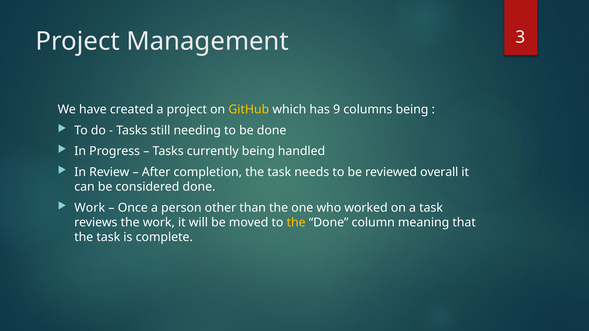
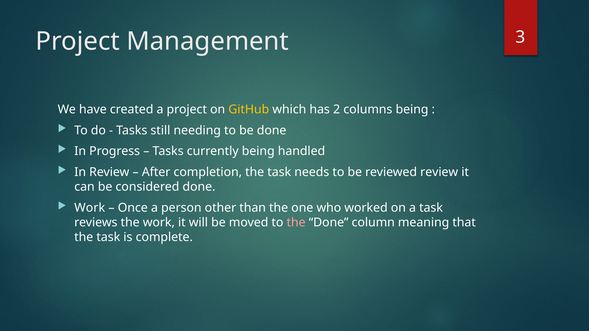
9: 9 -> 2
reviewed overall: overall -> review
the at (296, 223) colour: yellow -> pink
